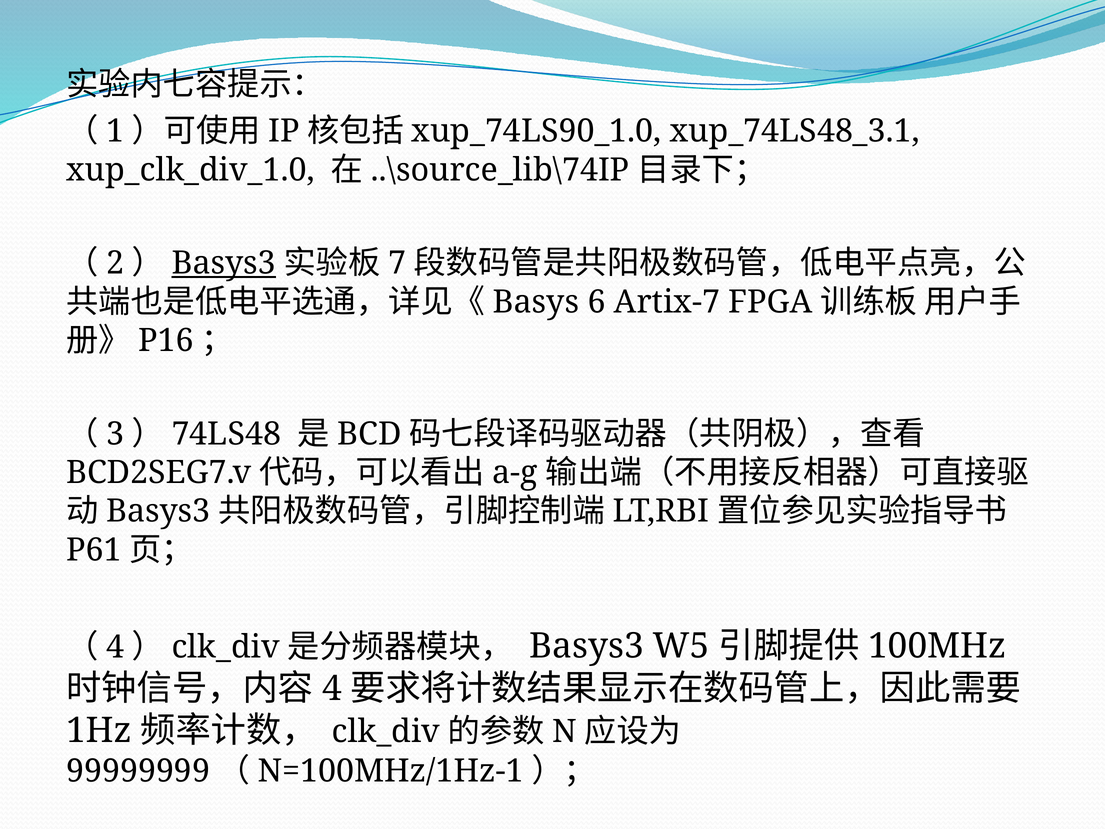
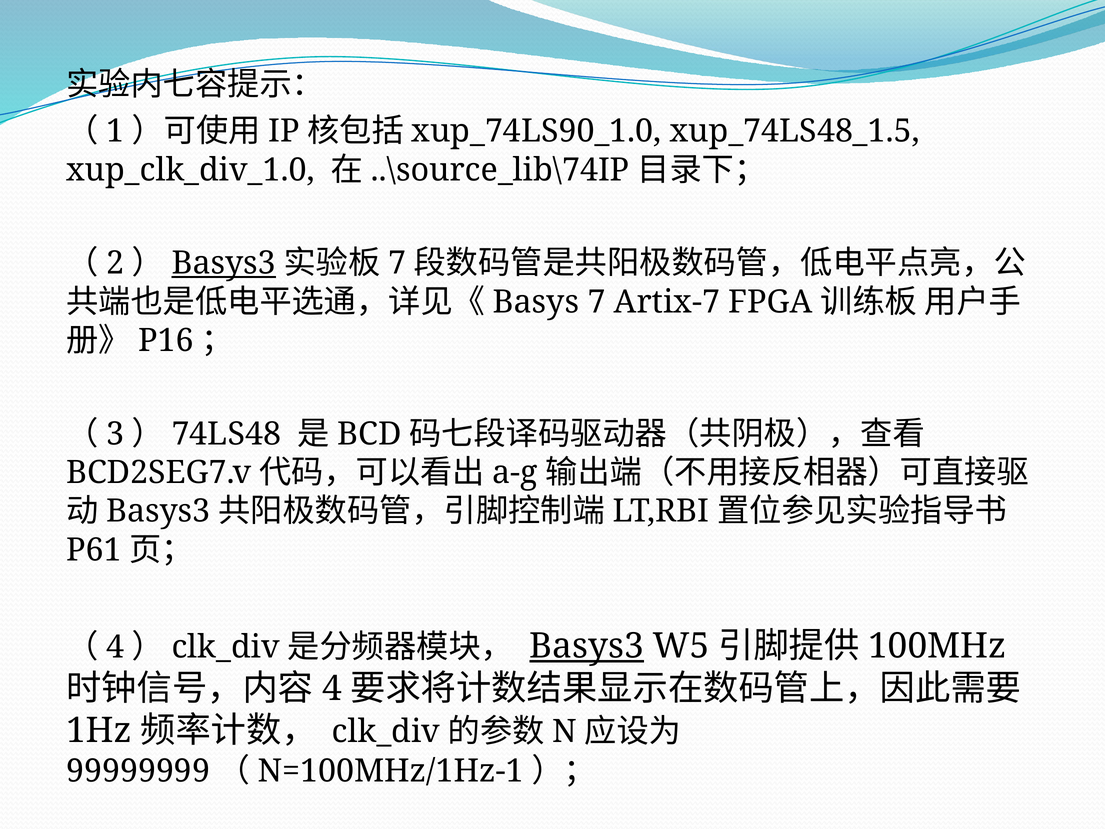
xup_74LS48_3.1: xup_74LS48_3.1 -> xup_74LS48_1.5
6 at (597, 302): 6 -> 7
Basys3 at (587, 646) underline: none -> present
